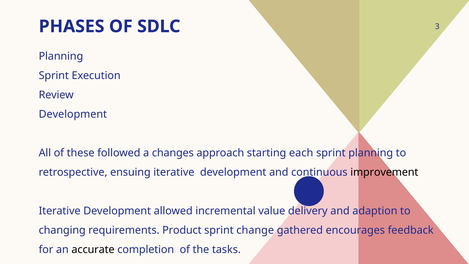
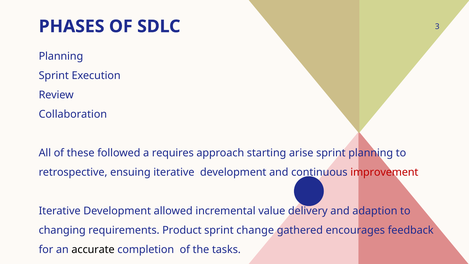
Development at (73, 114): Development -> Collaboration
changes: changes -> requires
each: each -> arise
improvement colour: black -> red
